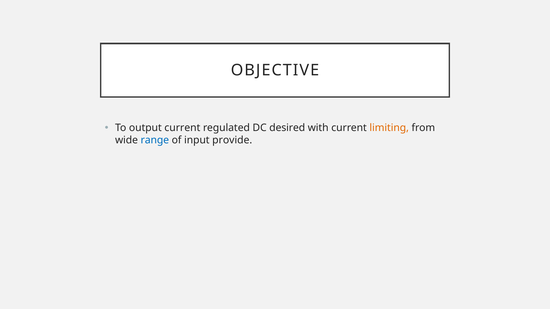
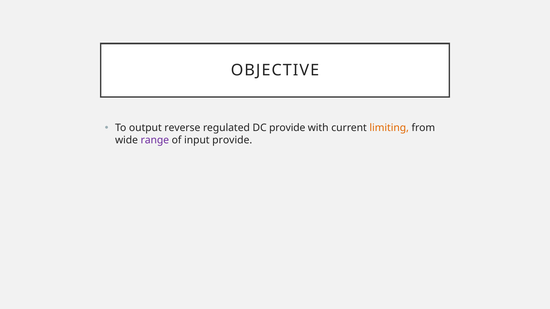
output current: current -> reverse
DC desired: desired -> provide
range colour: blue -> purple
